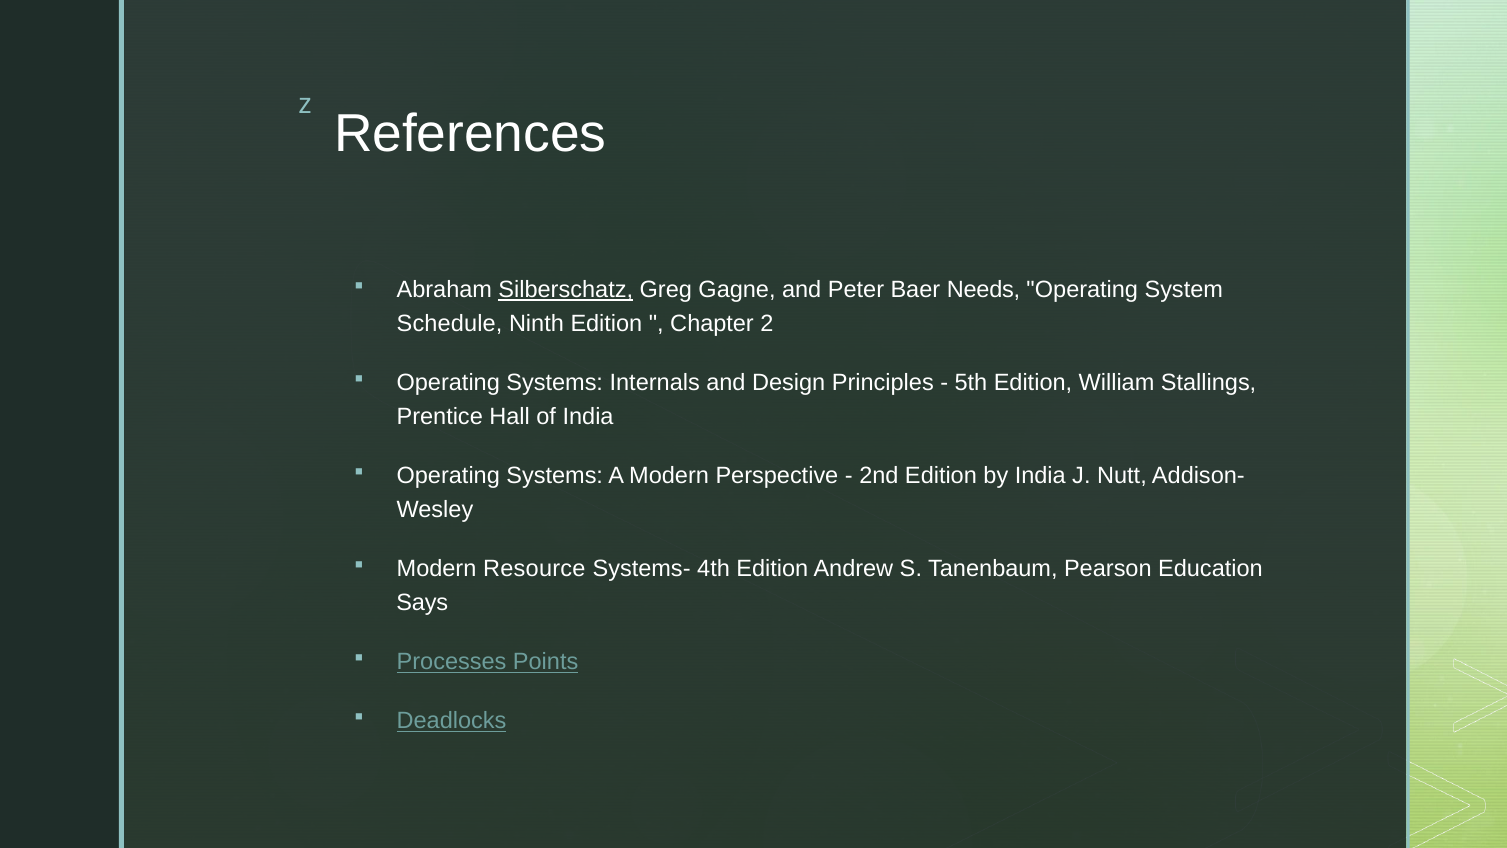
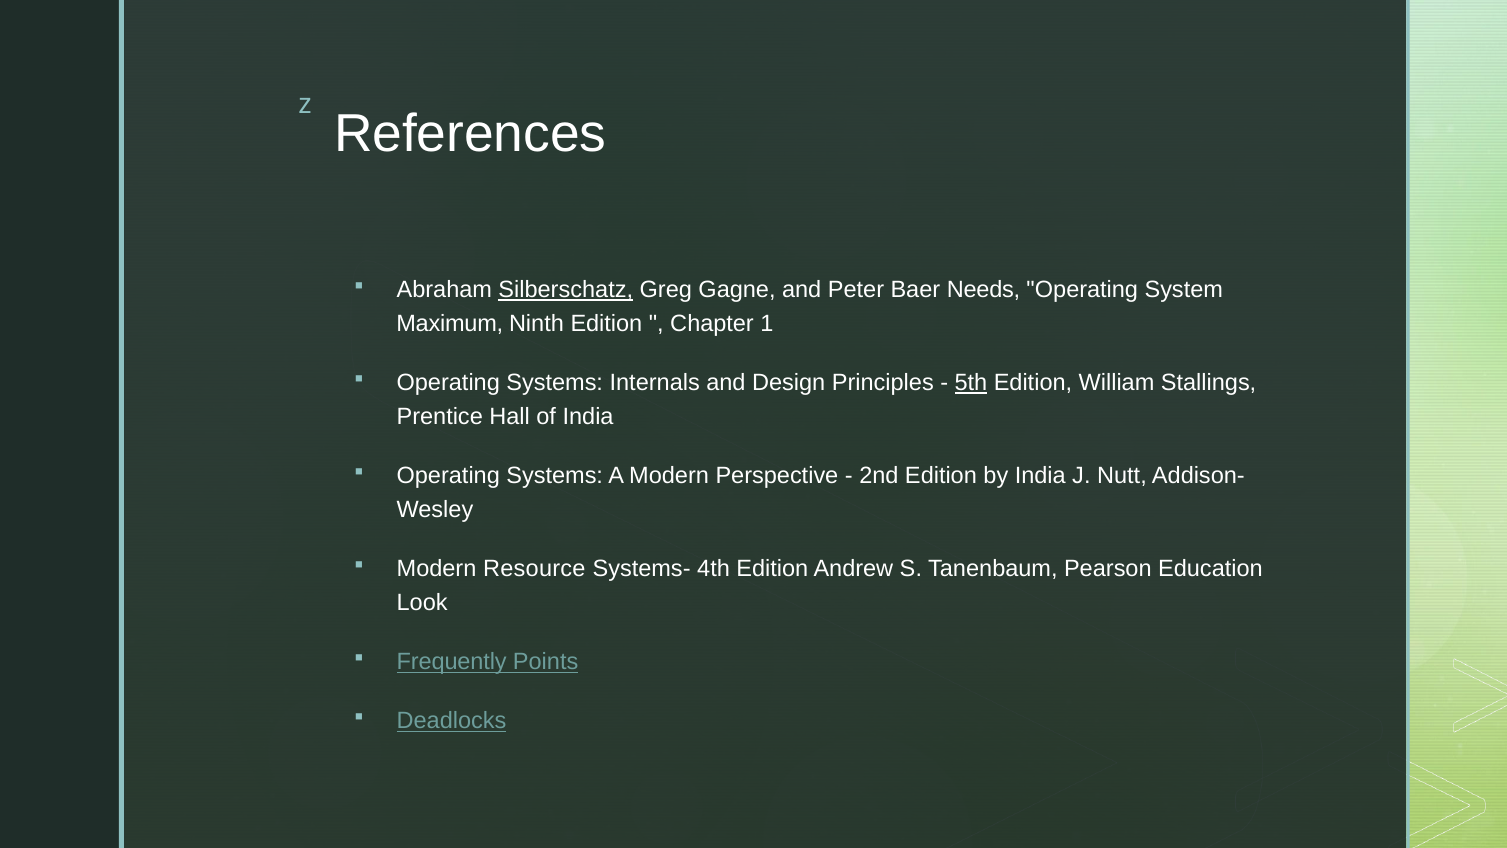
Schedule: Schedule -> Maximum
2: 2 -> 1
5th underline: none -> present
Says: Says -> Look
Processes: Processes -> Frequently
